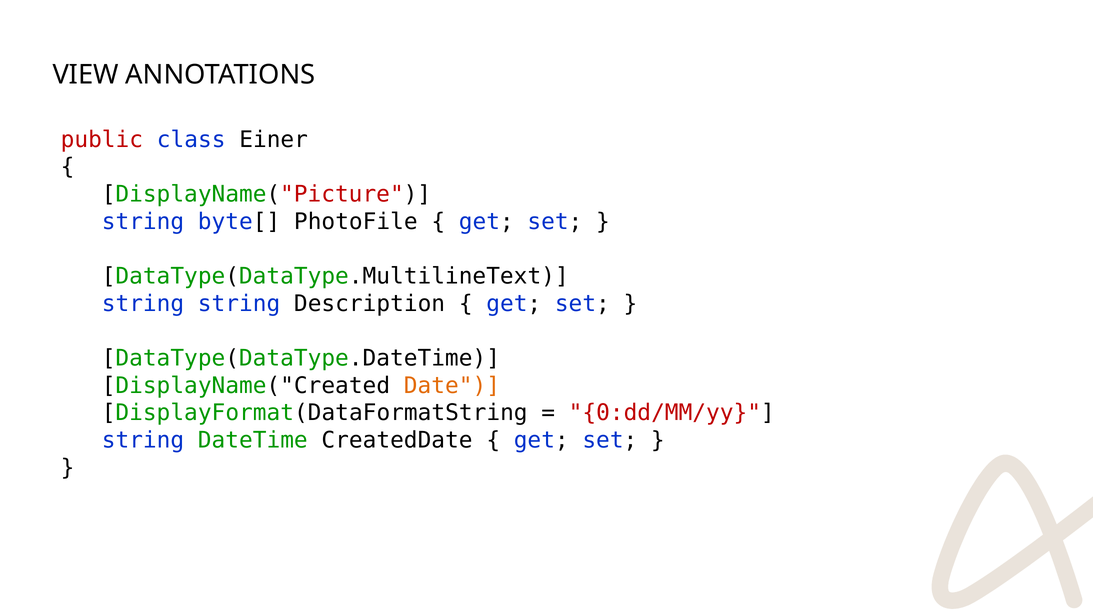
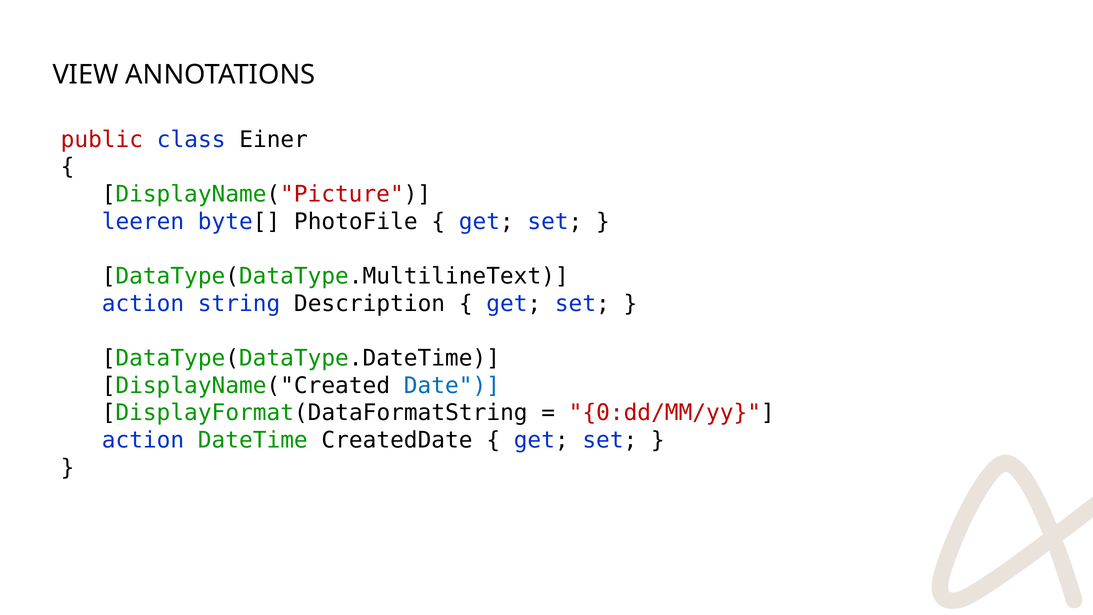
string at (143, 222): string -> leeren
string at (143, 304): string -> action
Date colour: orange -> blue
string at (143, 440): string -> action
